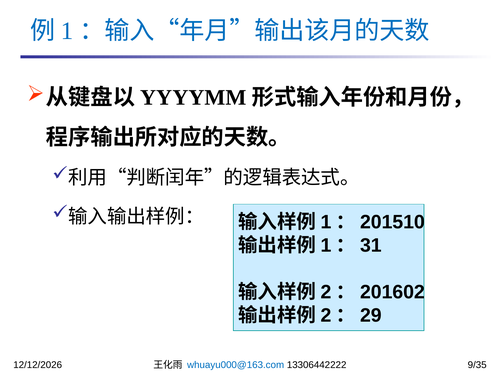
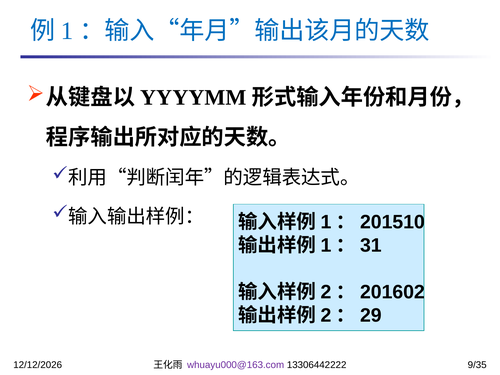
whuayu000@163.com colour: blue -> purple
